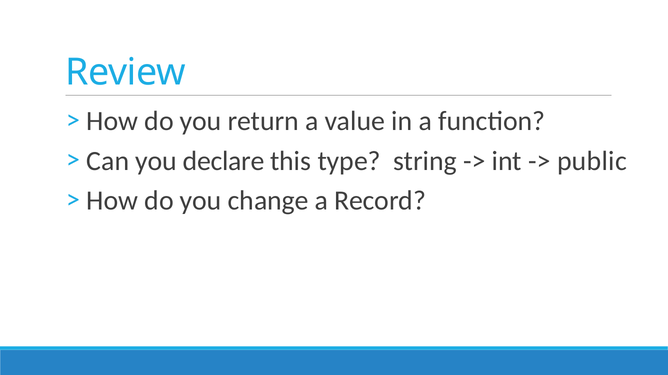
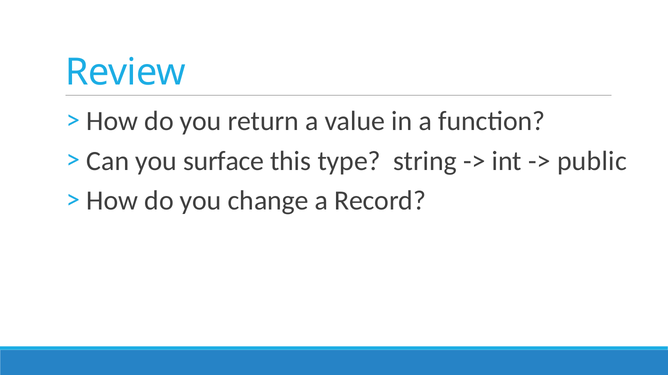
declare: declare -> surface
